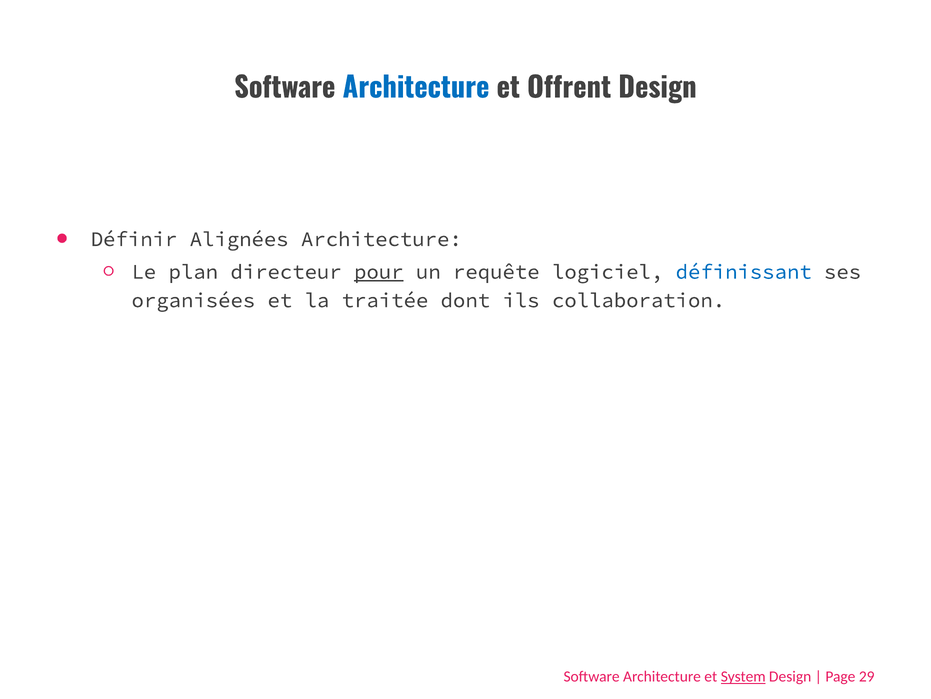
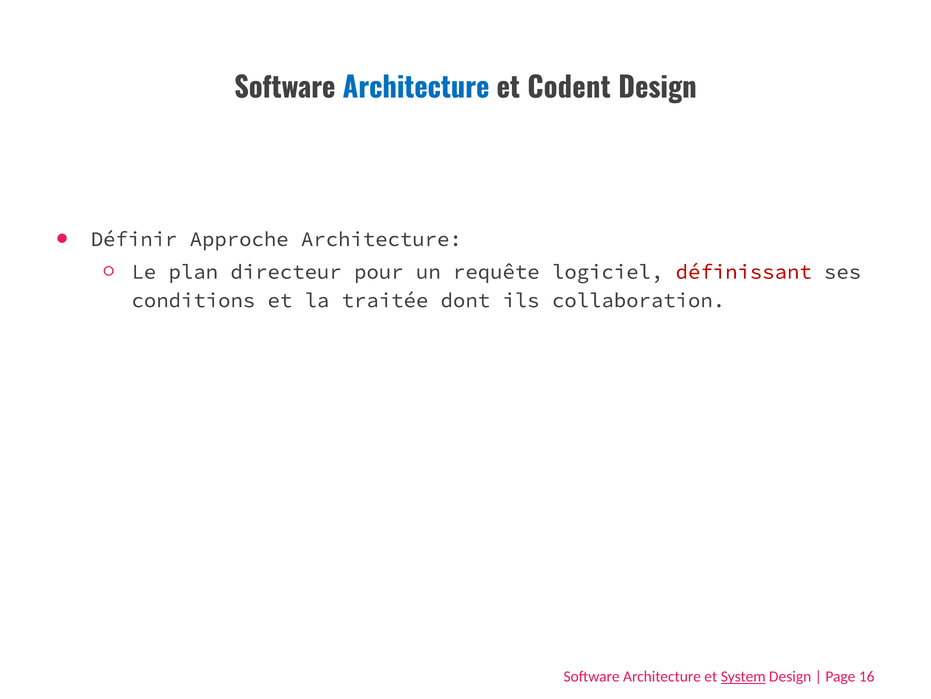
Offrent: Offrent -> Codent
Alignées: Alignées -> Approche
pour underline: present -> none
définissant colour: blue -> red
organisées: organisées -> conditions
29: 29 -> 16
